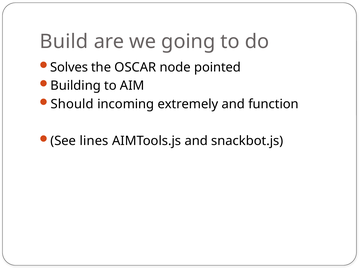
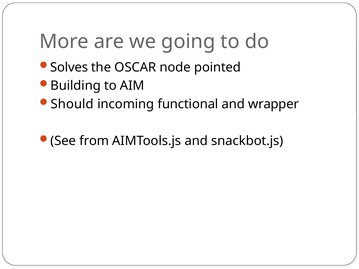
Build: Build -> More
extremely: extremely -> functional
function: function -> wrapper
lines: lines -> from
